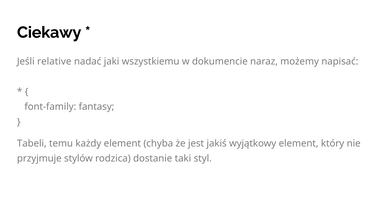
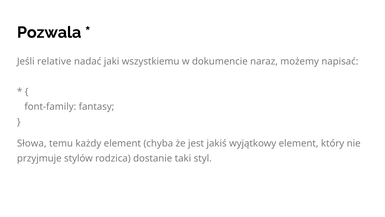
Ciekawy: Ciekawy -> Pozwala
Tabeli: Tabeli -> Słowa
